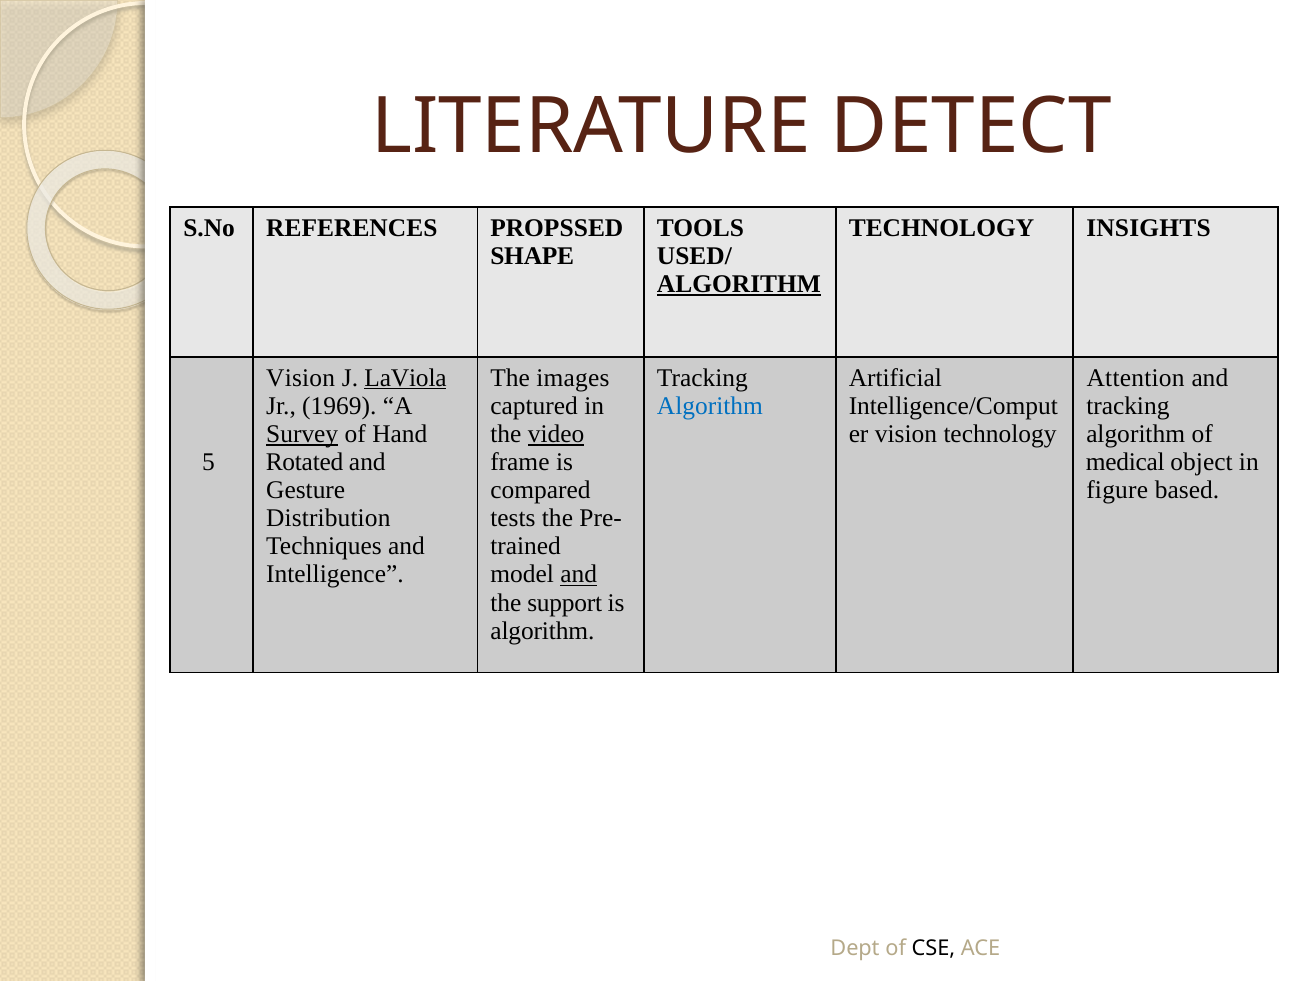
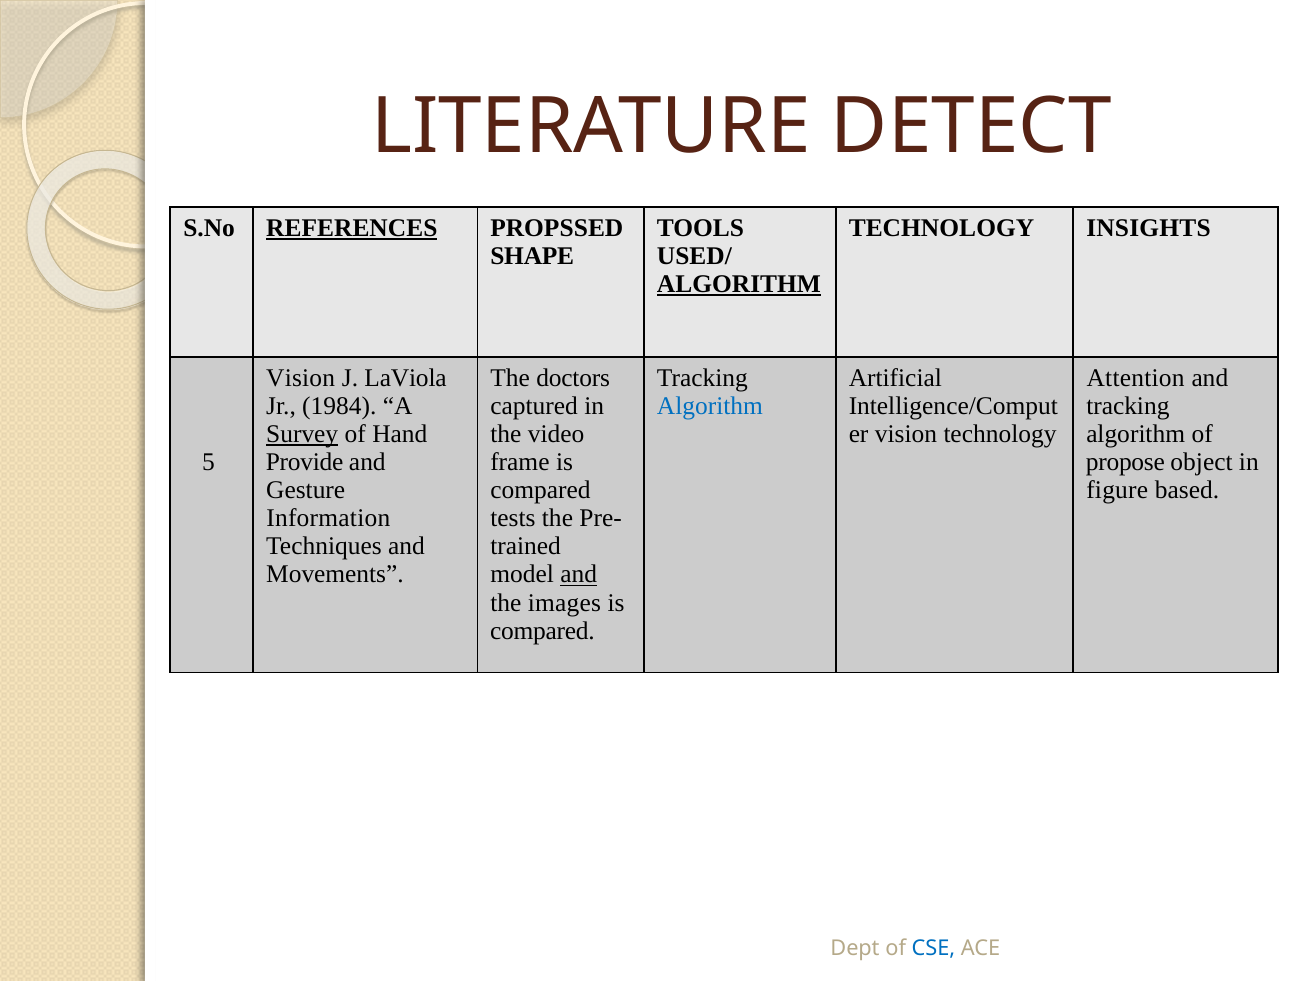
REFERENCES underline: none -> present
LaViola underline: present -> none
images: images -> doctors
1969: 1969 -> 1984
video underline: present -> none
Rotated: Rotated -> Provide
medical: medical -> propose
Distribution: Distribution -> Information
Intelligence: Intelligence -> Movements
support: support -> images
algorithm at (542, 631): algorithm -> compared
CSE colour: black -> blue
